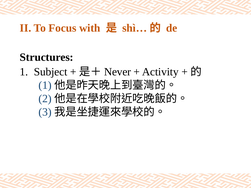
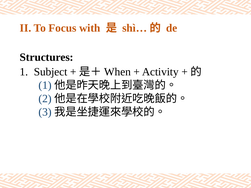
Never: Never -> When
